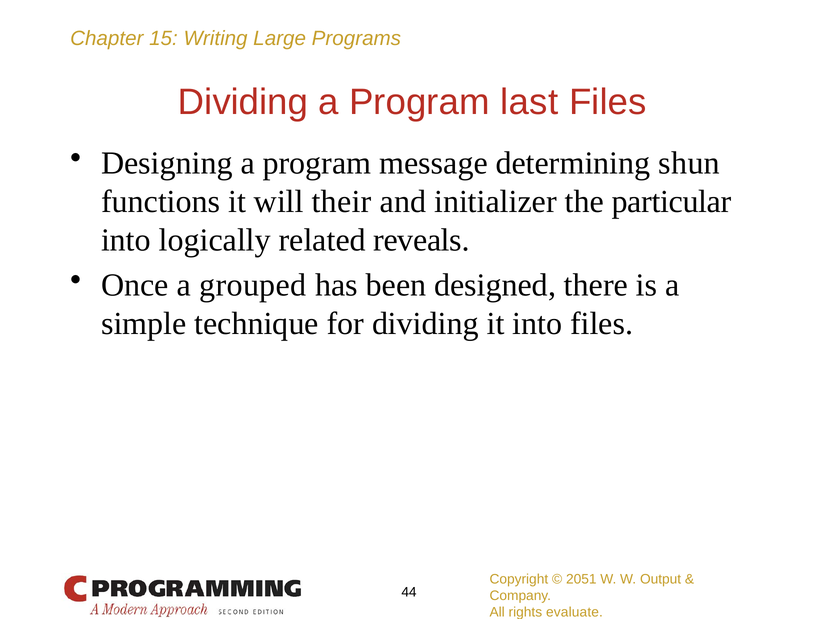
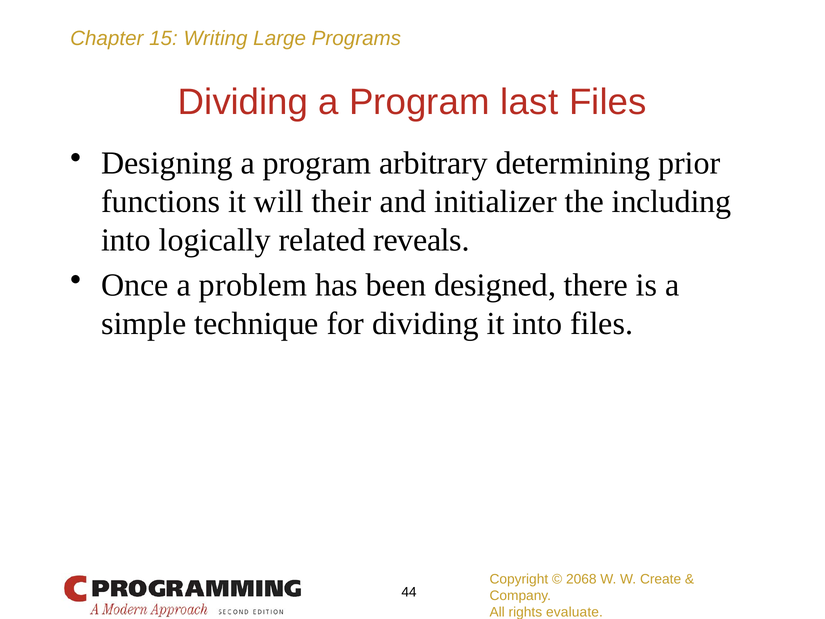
message: message -> arbitrary
shun: shun -> prior
particular: particular -> including
grouped: grouped -> problem
2051: 2051 -> 2068
Output: Output -> Create
